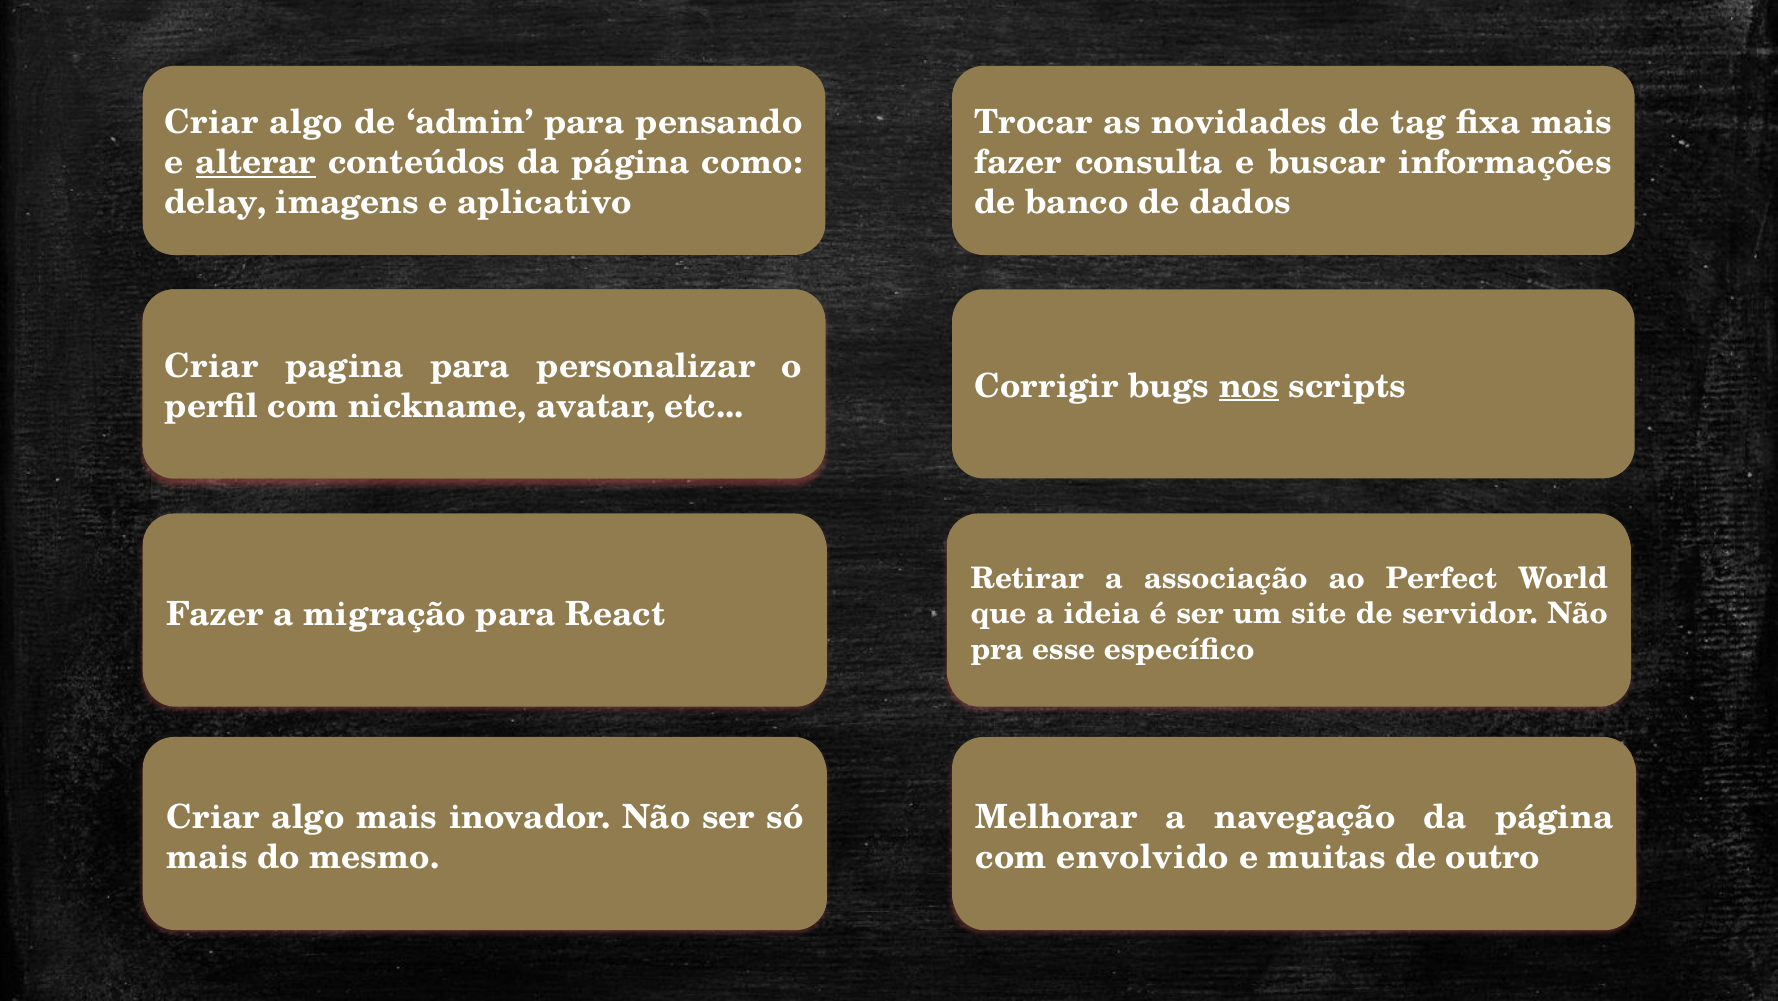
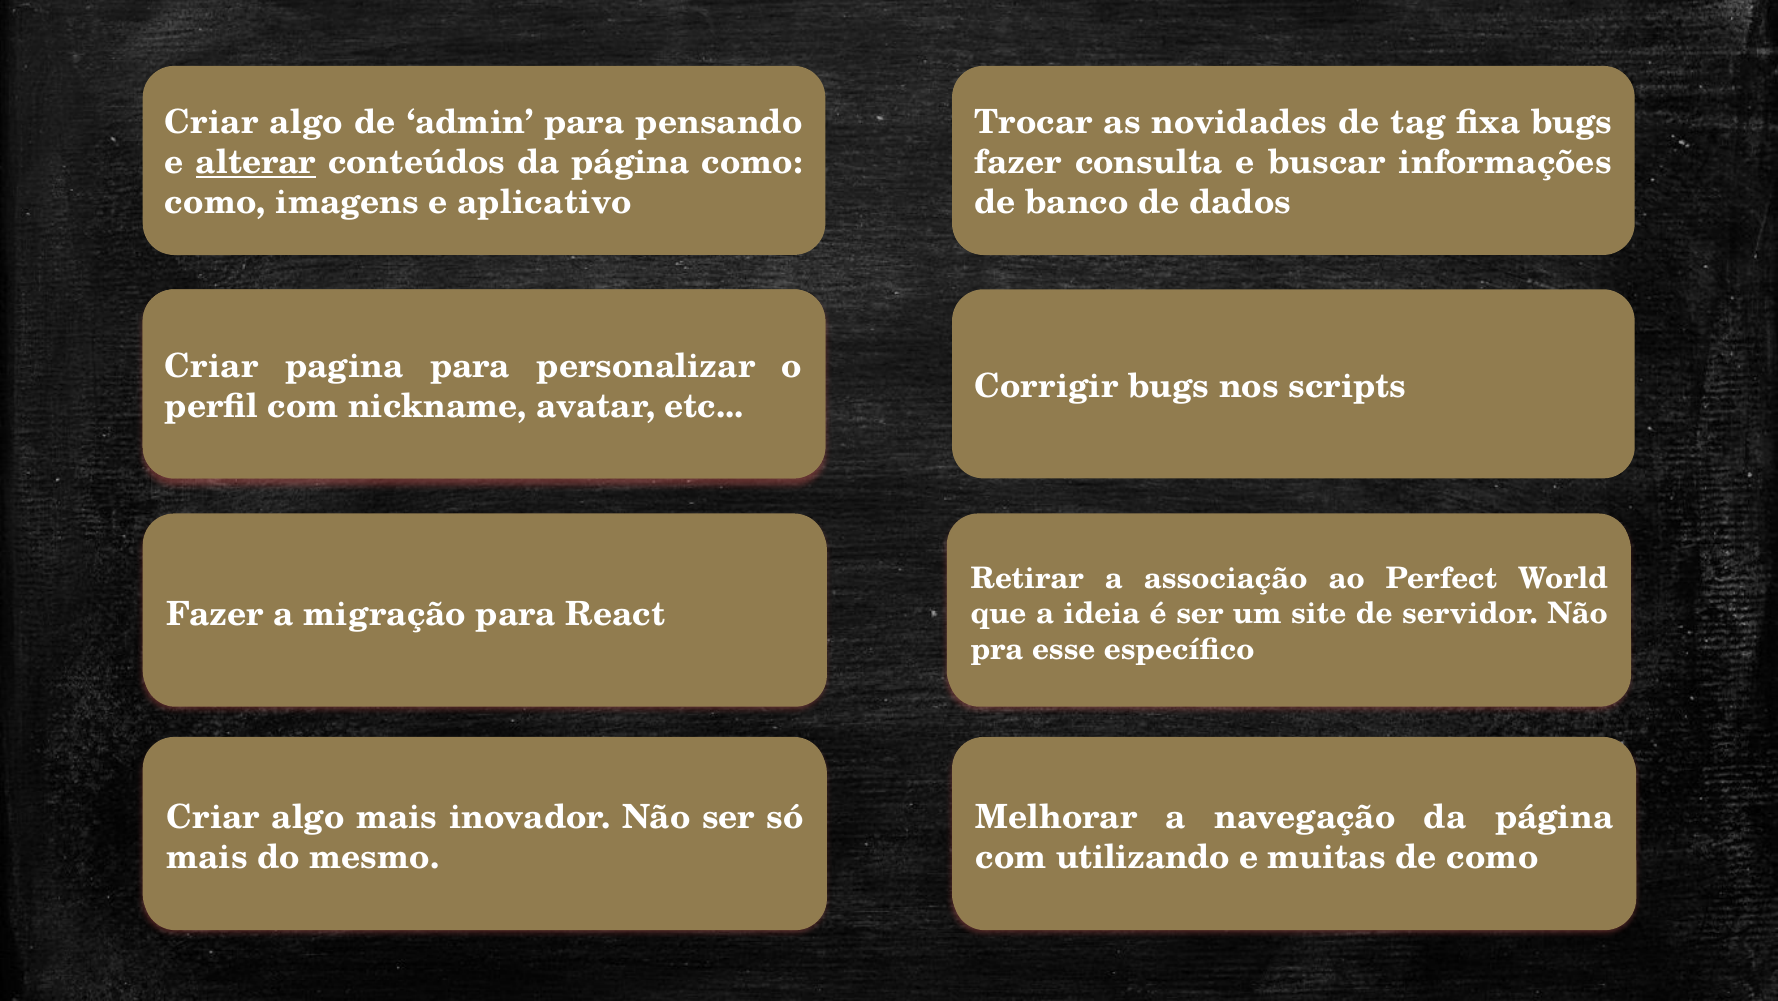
fixa mais: mais -> bugs
delay at (216, 203): delay -> como
nos underline: present -> none
envolvido: envolvido -> utilizando
de outro: outro -> como
